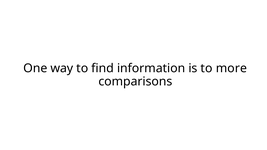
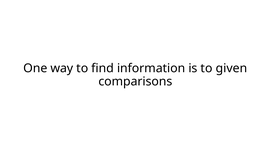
more: more -> given
